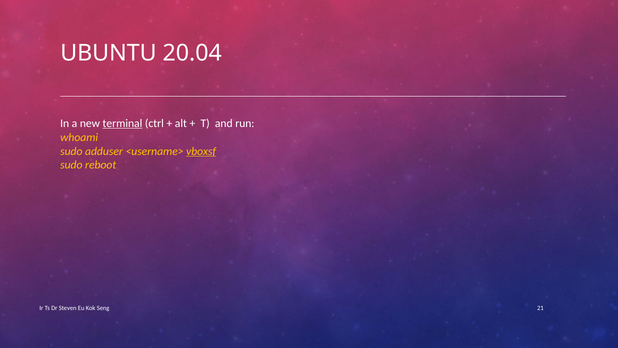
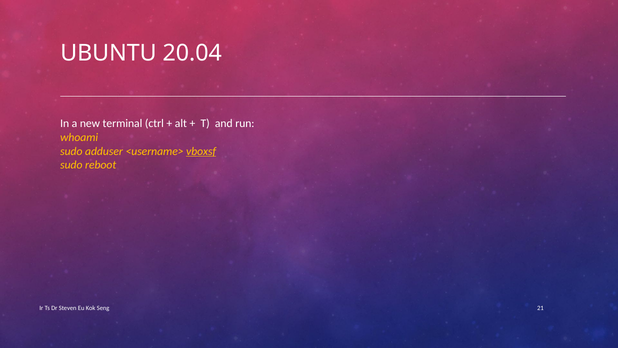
terminal underline: present -> none
